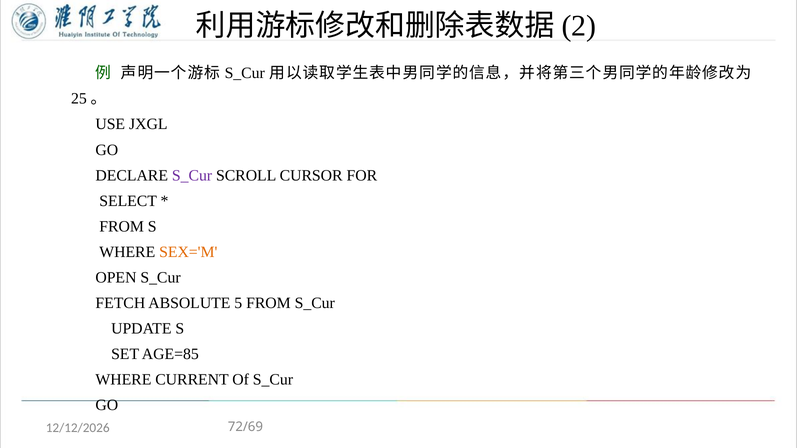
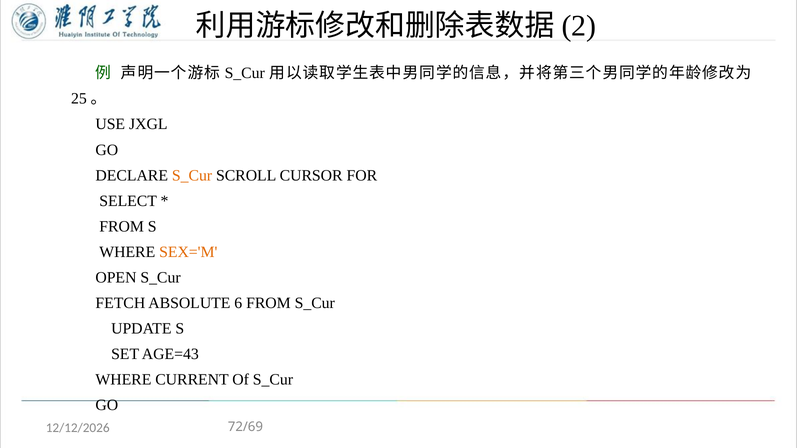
S_Cur at (192, 175) colour: purple -> orange
5: 5 -> 6
AGE=85: AGE=85 -> AGE=43
